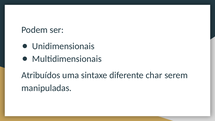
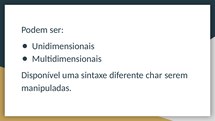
Atribuídos: Atribuídos -> Disponível
